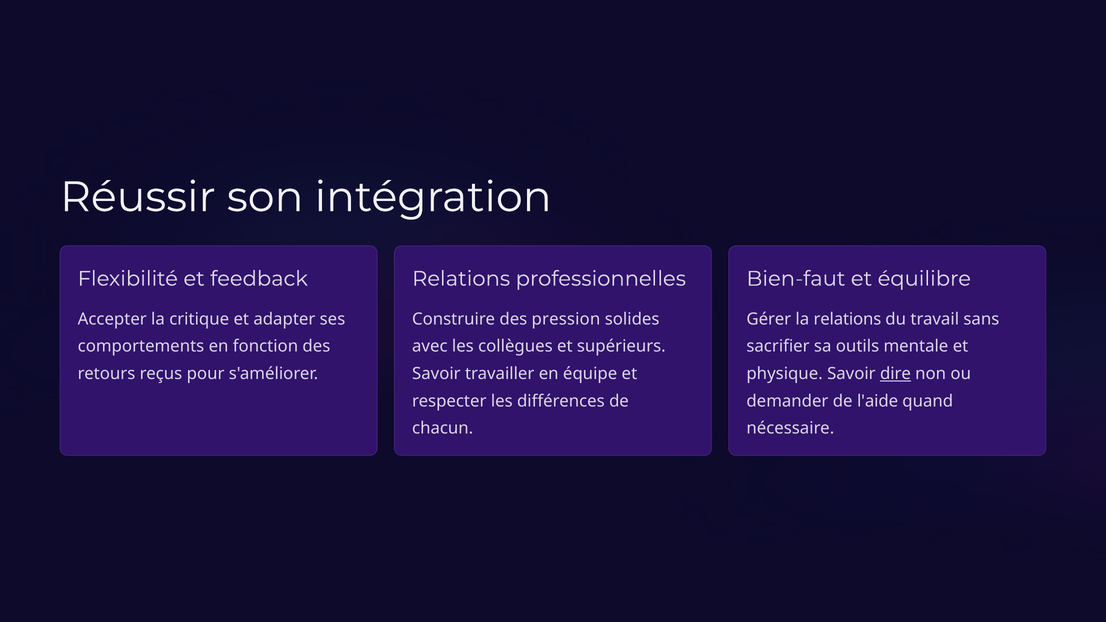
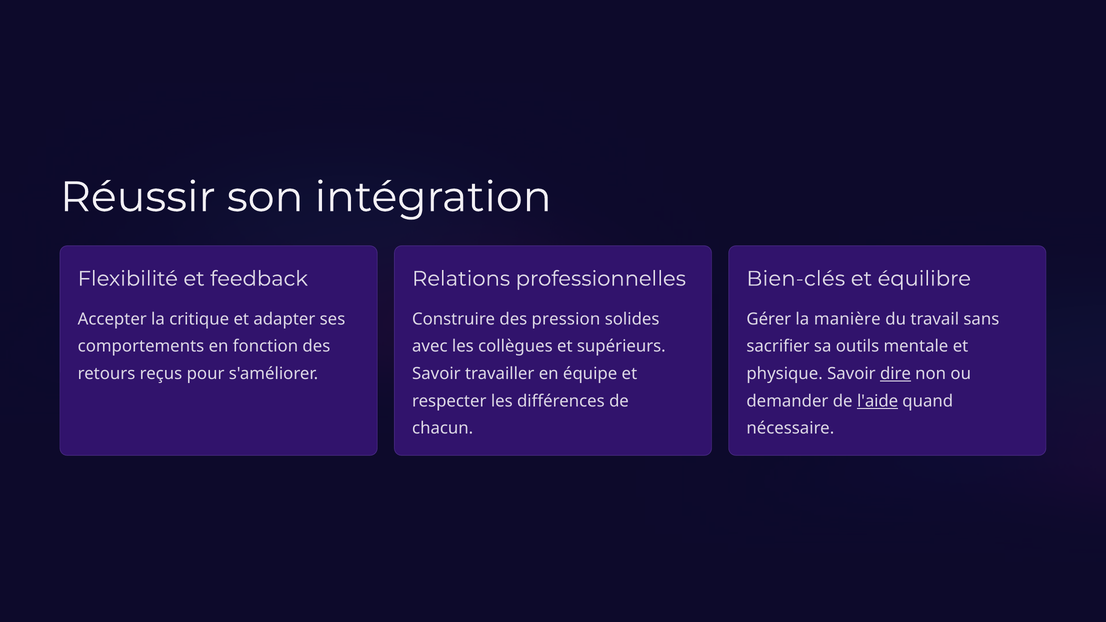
Bien-faut: Bien-faut -> Bien-clés
la relations: relations -> manière
l'aide underline: none -> present
